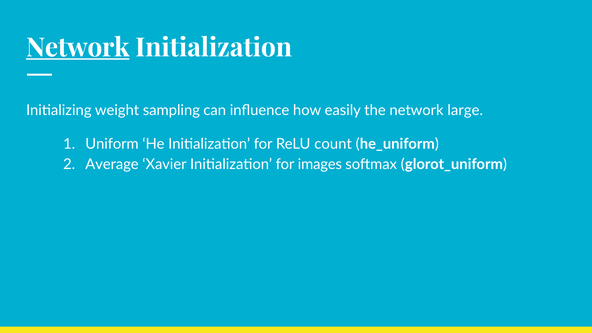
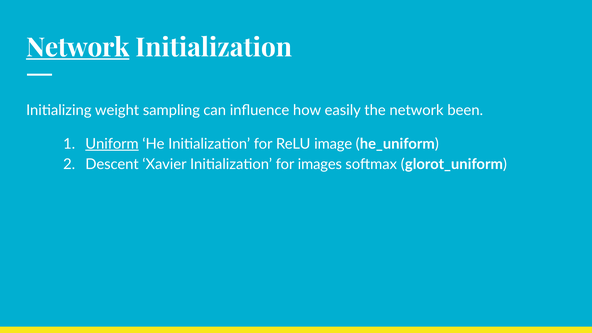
large: large -> been
Uniform underline: none -> present
count: count -> image
Average: Average -> Descent
